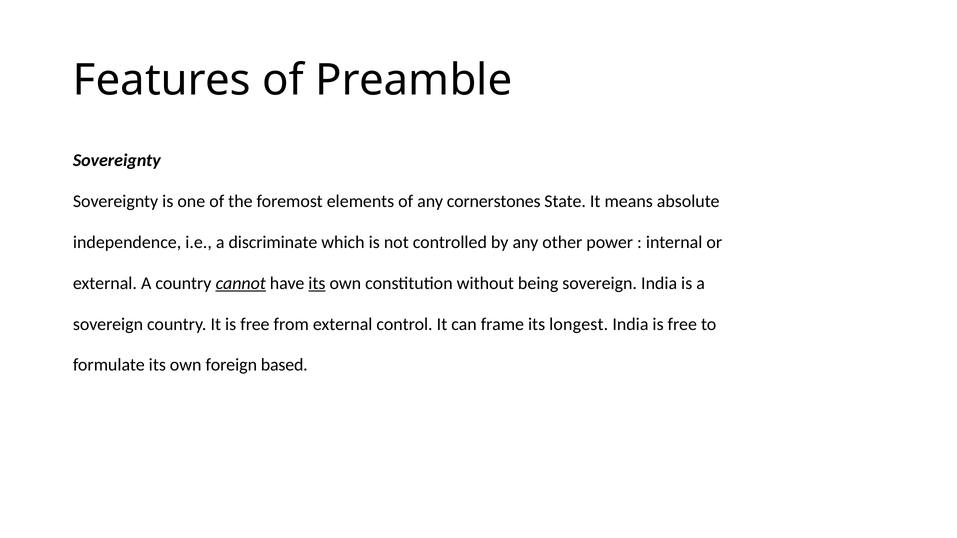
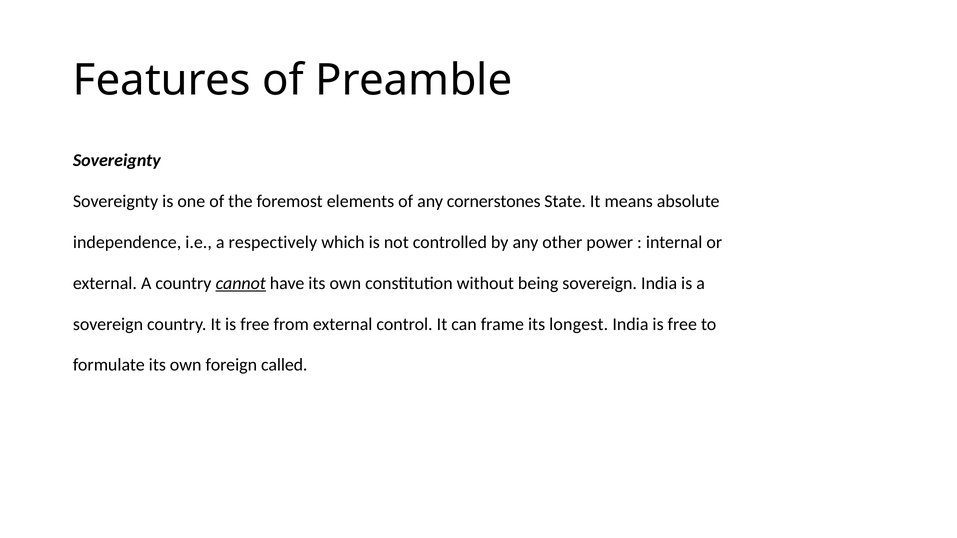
discriminate: discriminate -> respectively
its at (317, 283) underline: present -> none
based: based -> called
